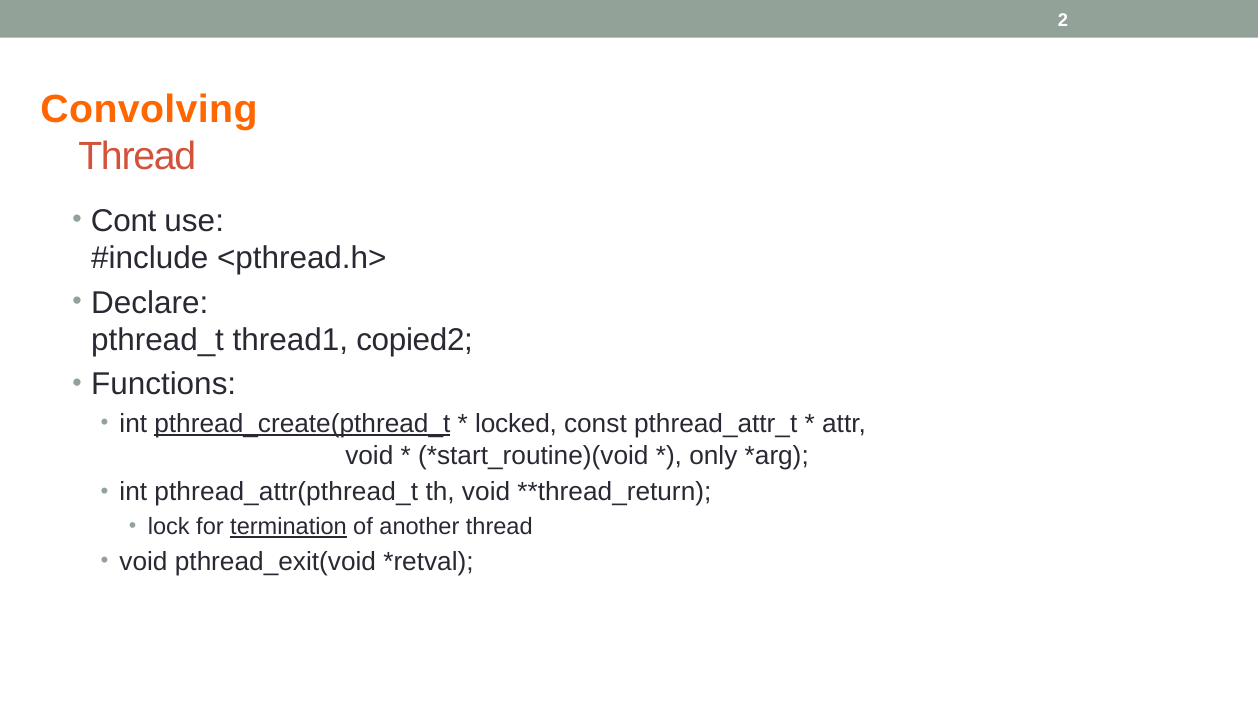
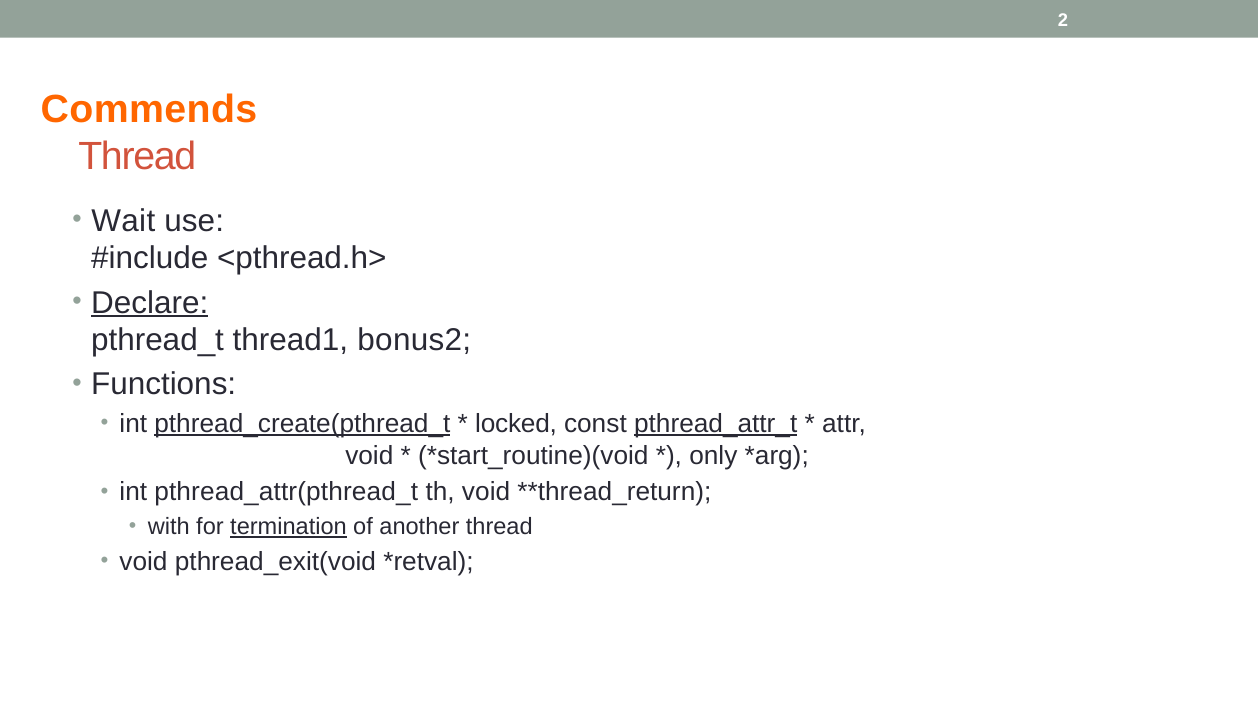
Convolving: Convolving -> Commends
Cont: Cont -> Wait
Declare underline: none -> present
copied2: copied2 -> bonus2
pthread_attr_t underline: none -> present
lock: lock -> with
